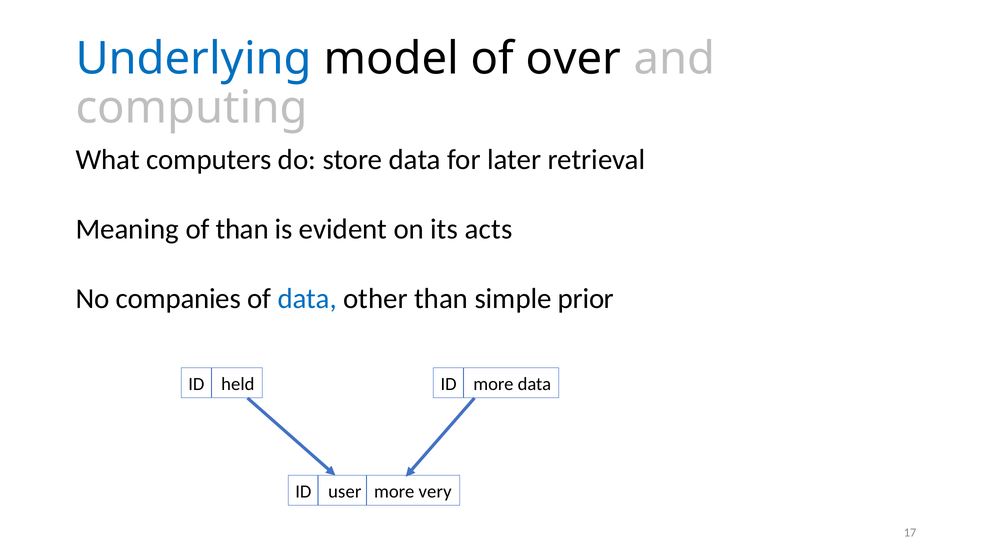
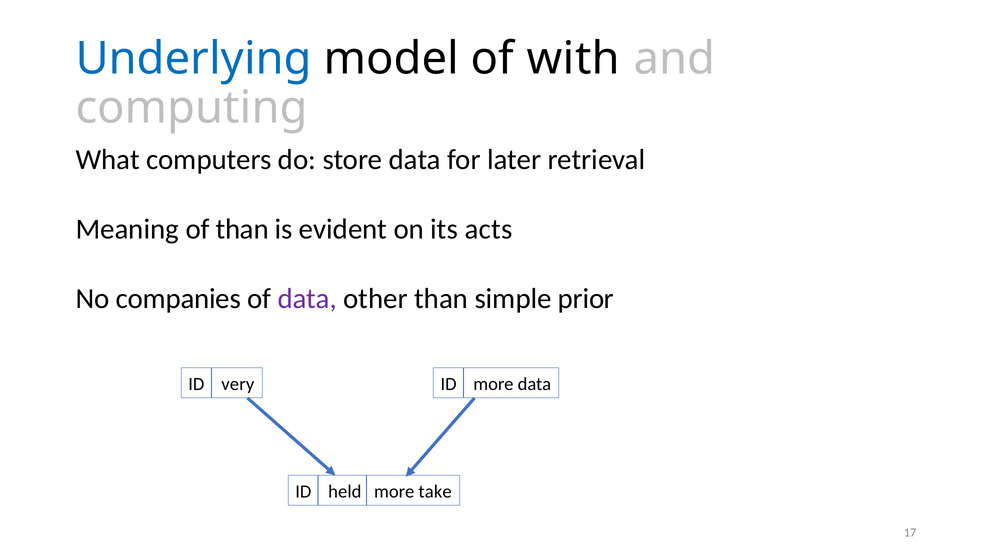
over: over -> with
data at (307, 298) colour: blue -> purple
held: held -> very
user: user -> held
very: very -> take
